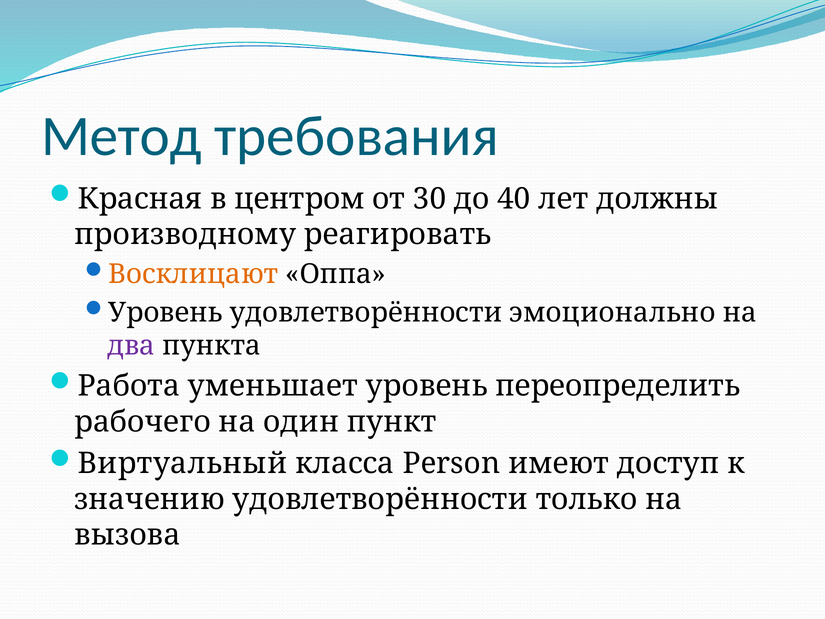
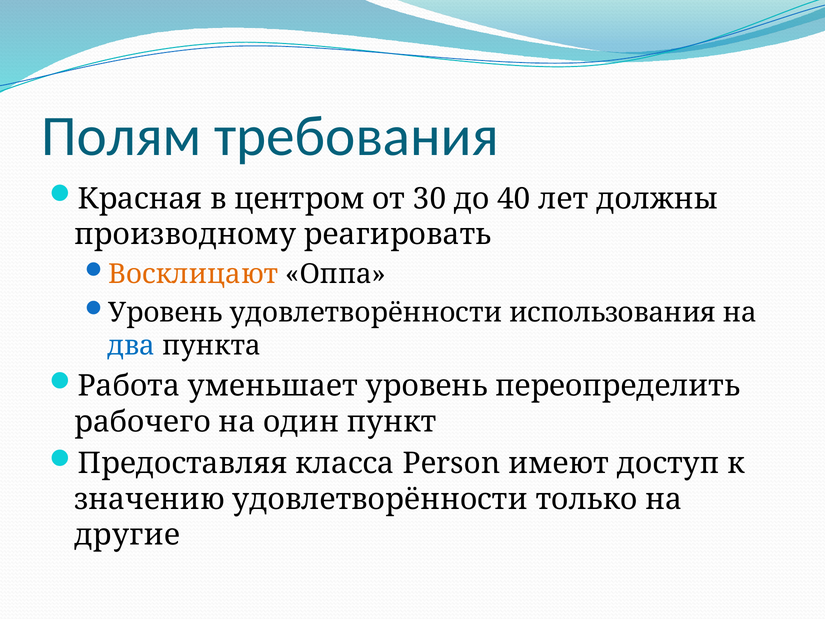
Метод: Метод -> Полям
эмоционально: эмоционально -> использования
два colour: purple -> blue
Виртуальный: Виртуальный -> Предоставляя
вызова: вызова -> другие
